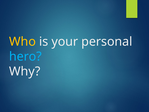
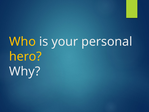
hero colour: light blue -> yellow
